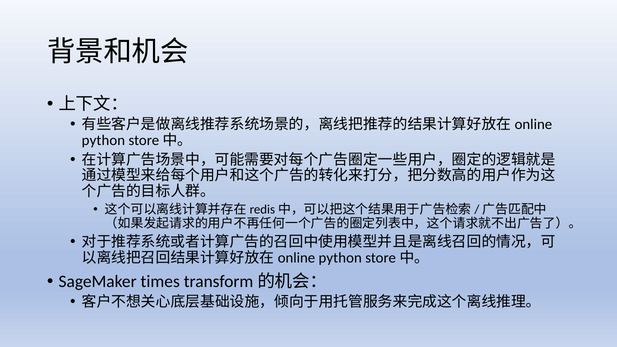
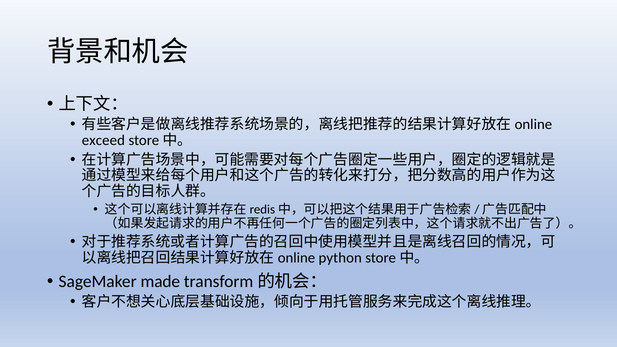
python at (103, 141): python -> exceed
times: times -> made
